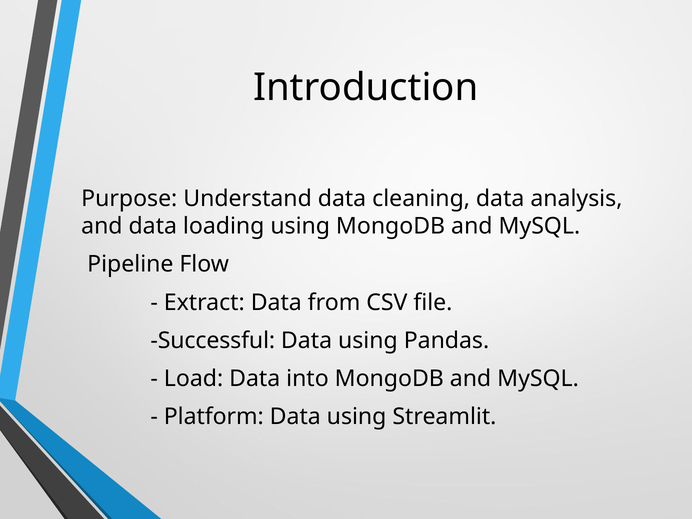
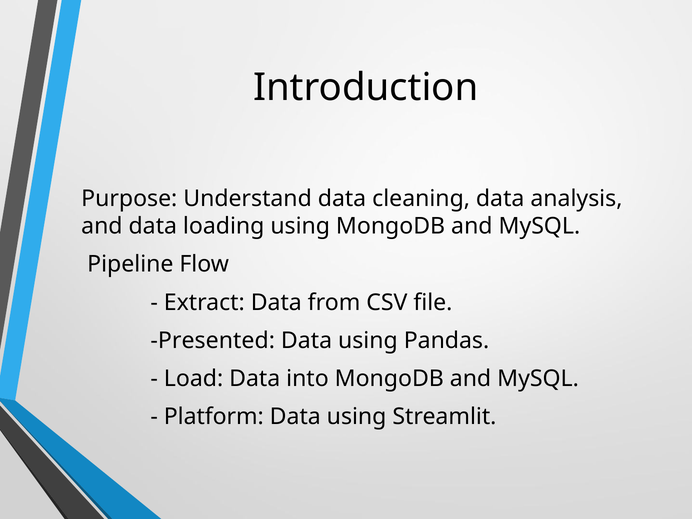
Successful: Successful -> Presented
